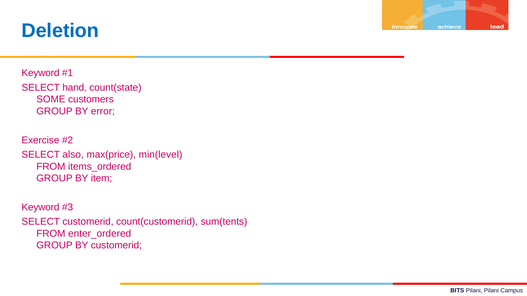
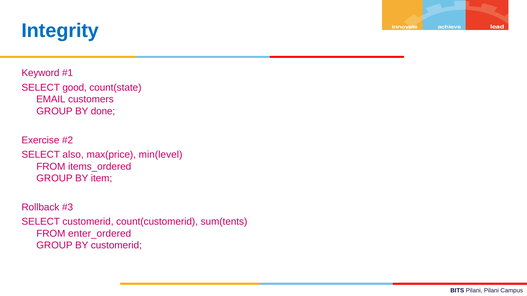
Deletion: Deletion -> Integrity
hand: hand -> good
SOME: SOME -> EMAIL
error: error -> done
Keyword at (40, 208): Keyword -> Rollback
